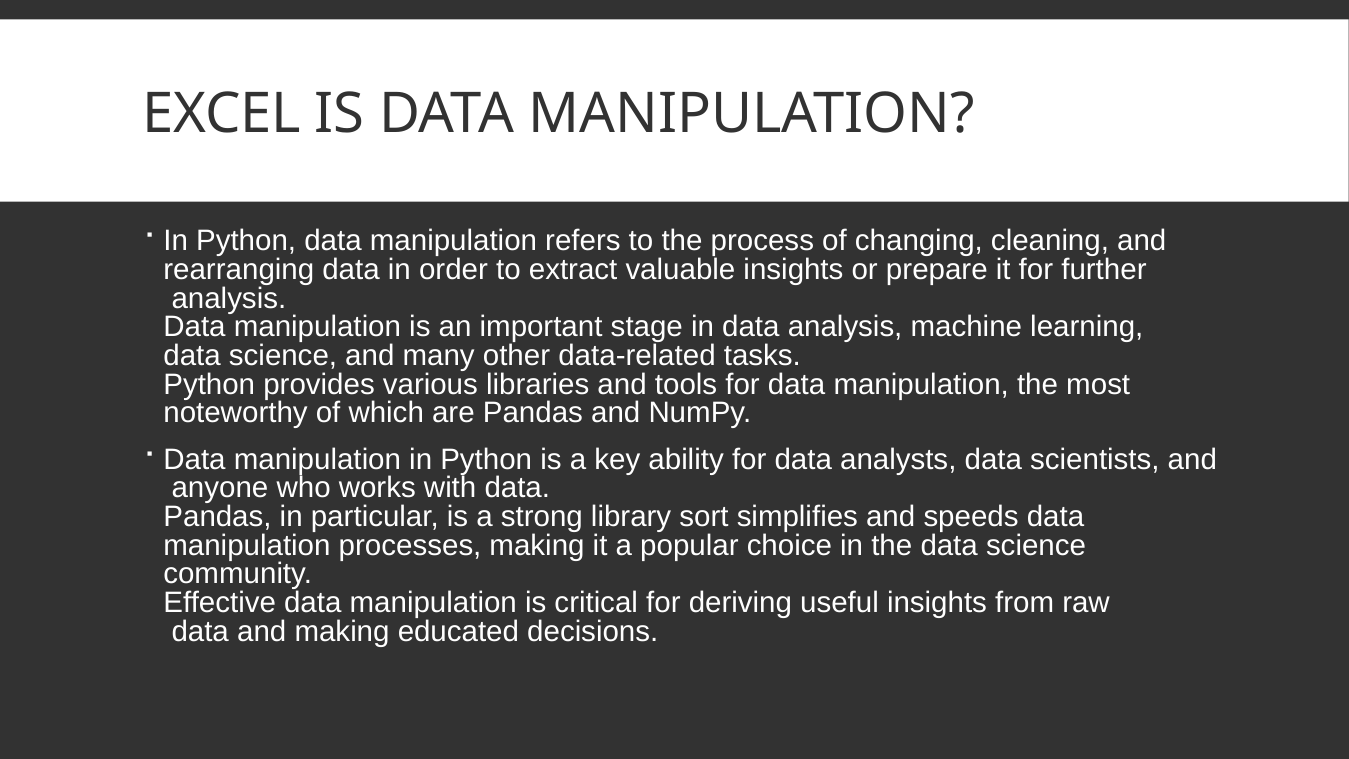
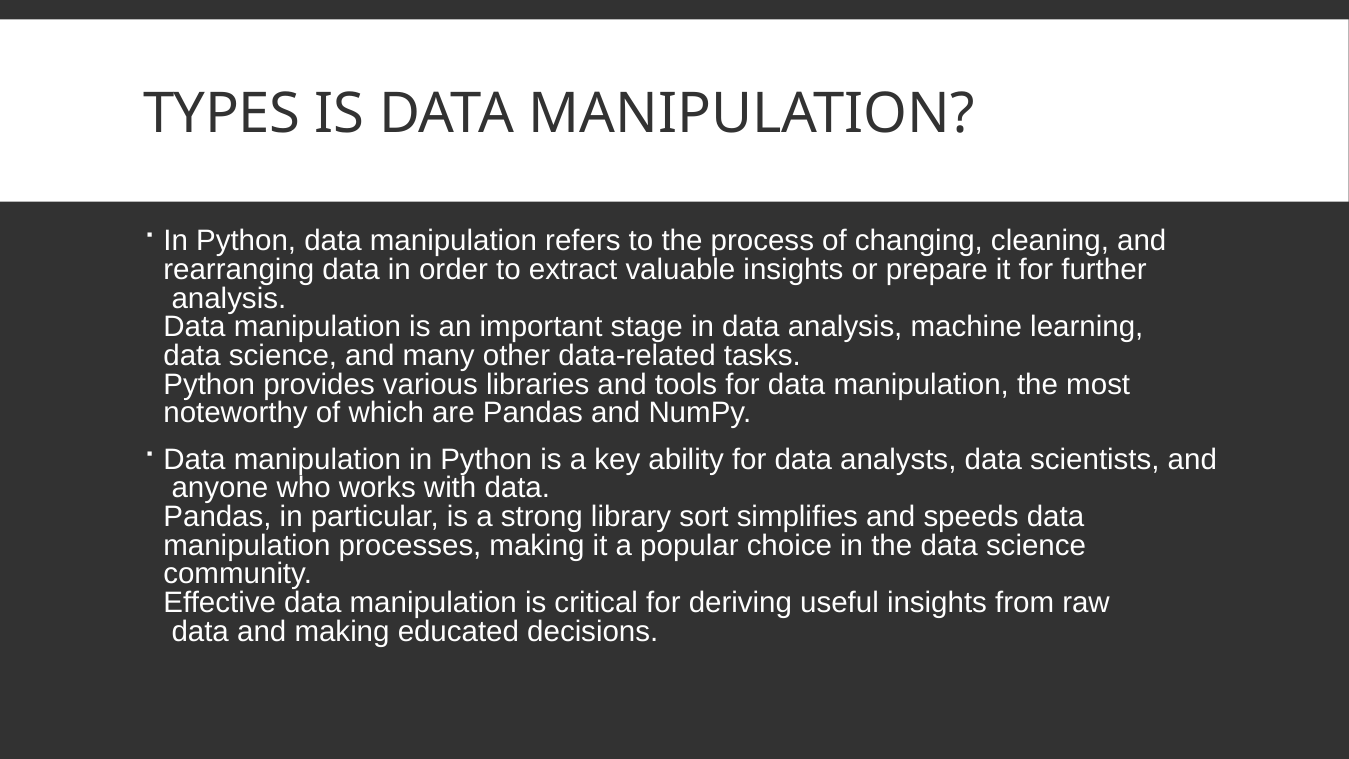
EXCEL: EXCEL -> TYPES
